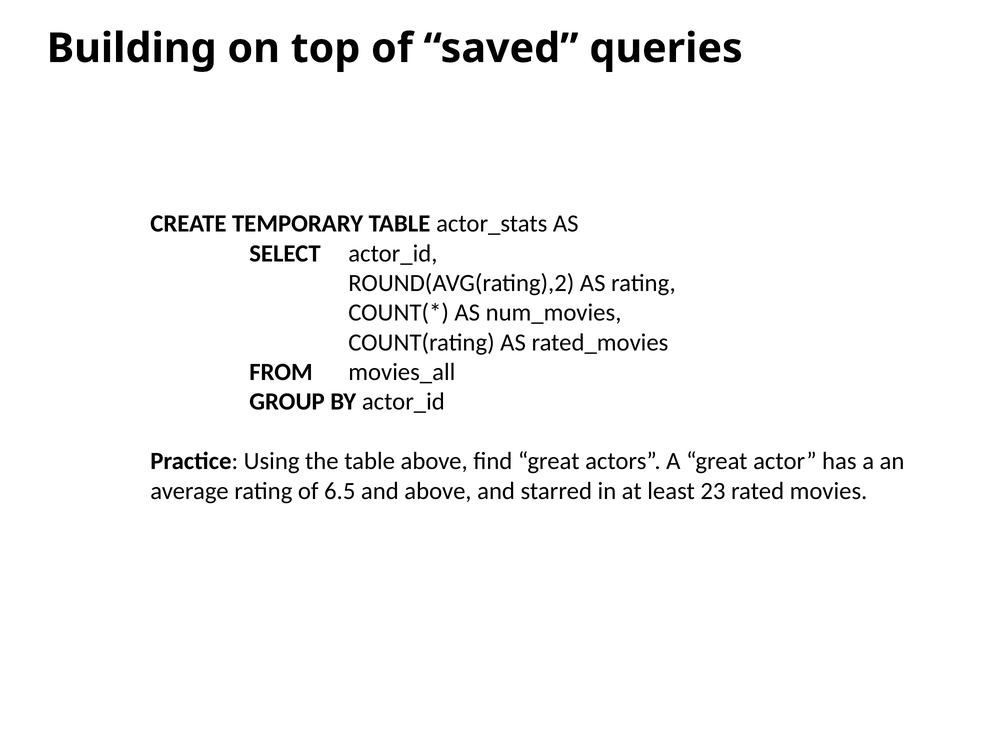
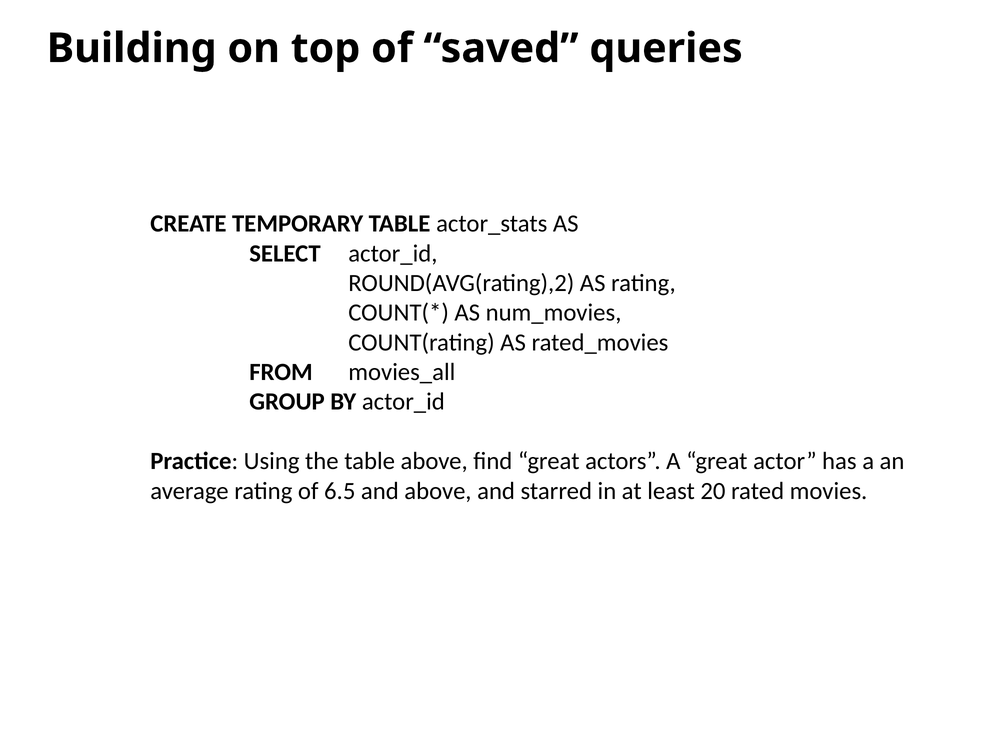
23: 23 -> 20
